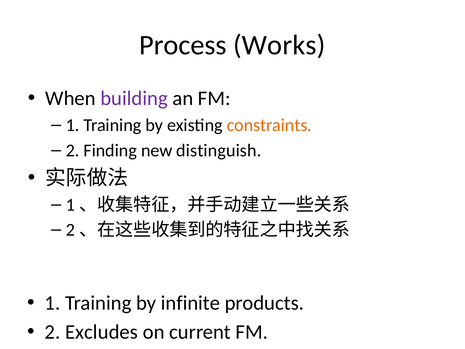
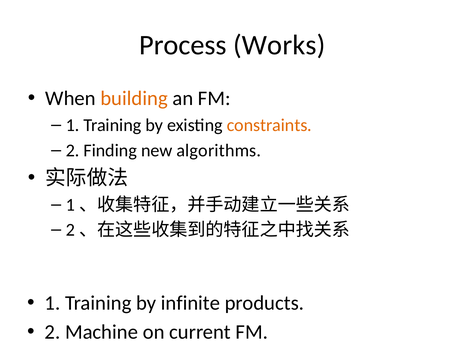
building colour: purple -> orange
distinguish: distinguish -> algorithms
Excludes: Excludes -> Machine
